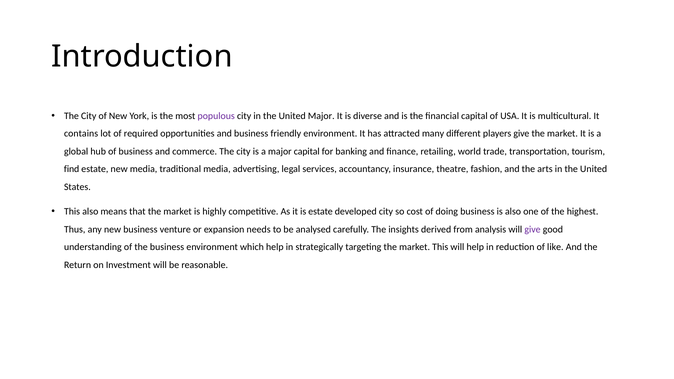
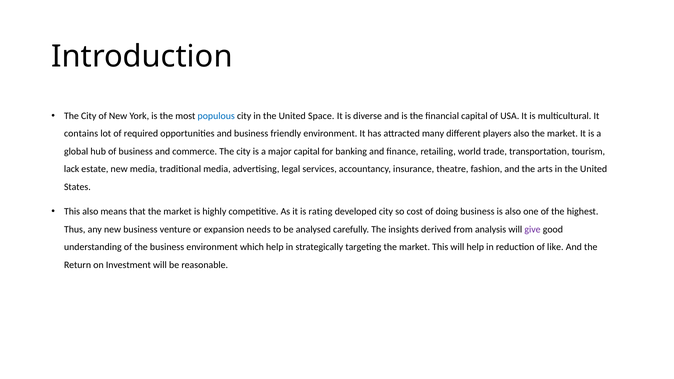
populous colour: purple -> blue
United Major: Major -> Space
players give: give -> also
find: find -> lack
is estate: estate -> rating
